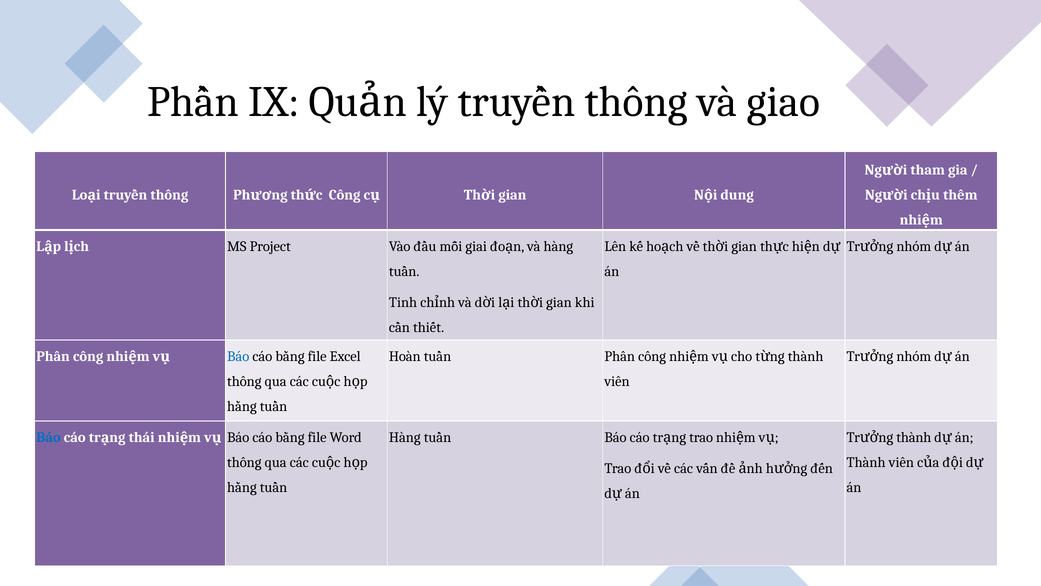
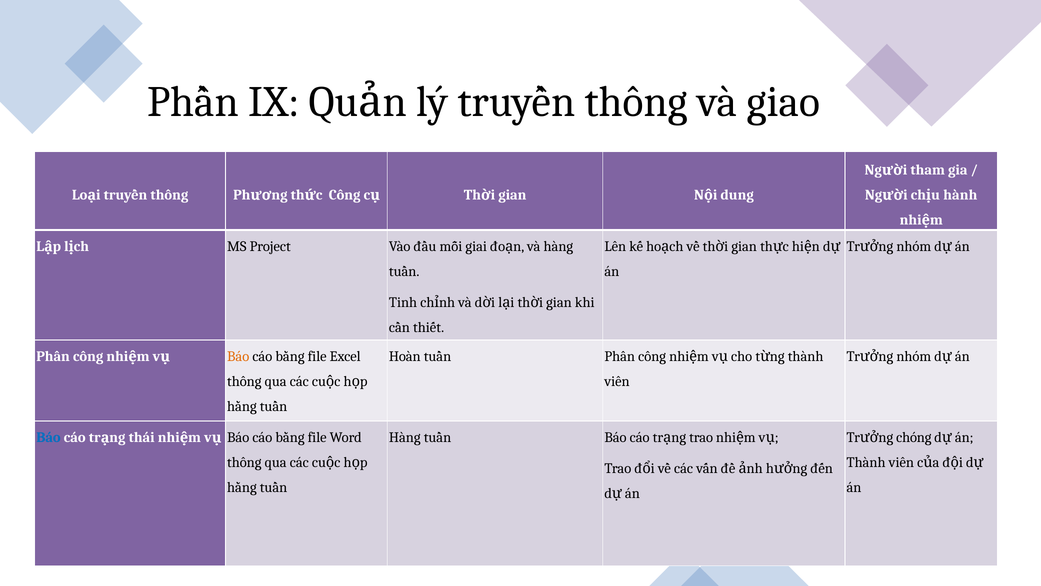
thêm: thêm -> hành
Báo at (238, 356) colour: blue -> orange
thành at (914, 437): thành -> chóng
